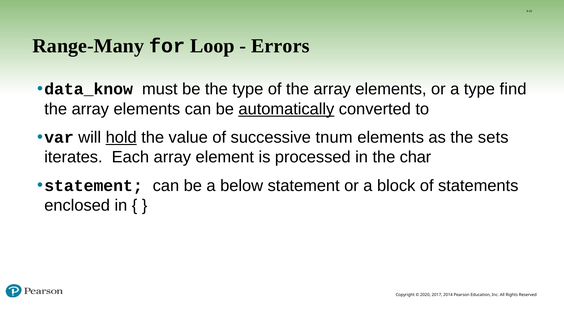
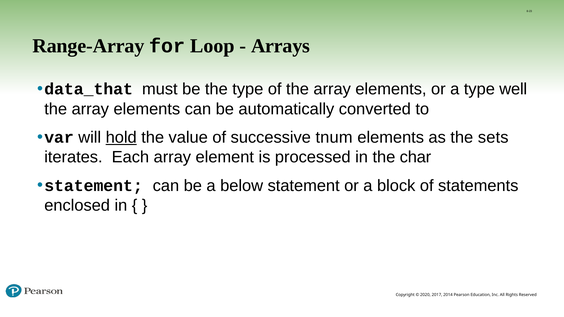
Range-Many: Range-Many -> Range-Array
Errors: Errors -> Arrays
data_know: data_know -> data_that
find: find -> well
automatically underline: present -> none
